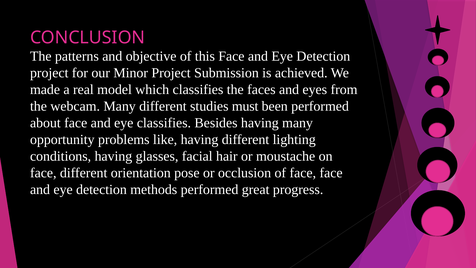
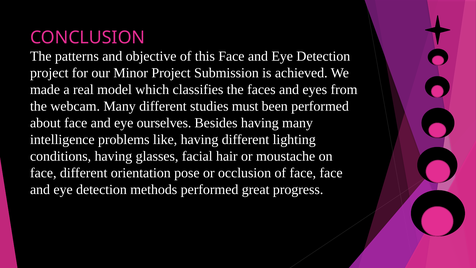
eye classifies: classifies -> ourselves
opportunity: opportunity -> intelligence
